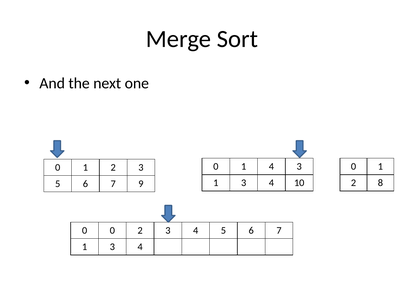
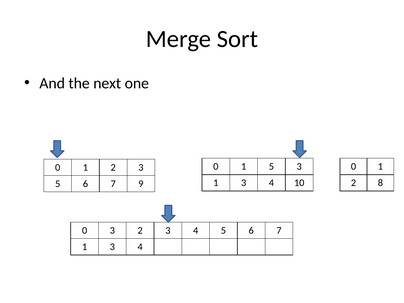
1 4: 4 -> 5
0 0: 0 -> 3
